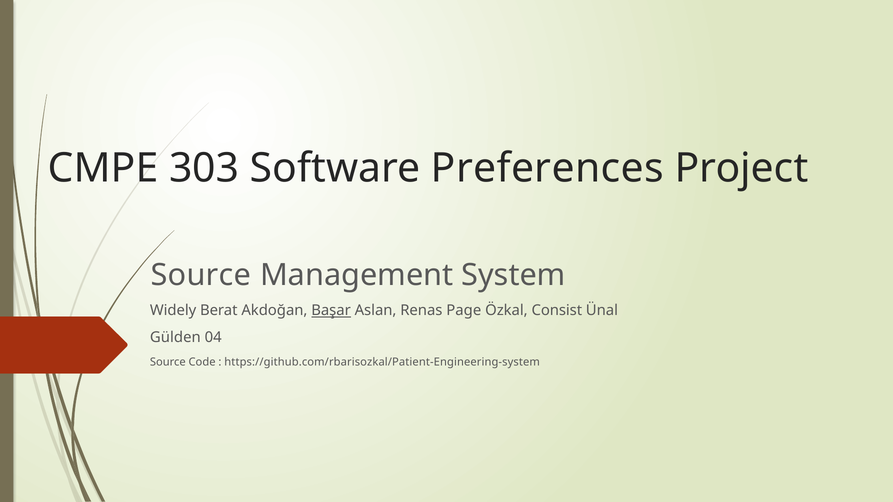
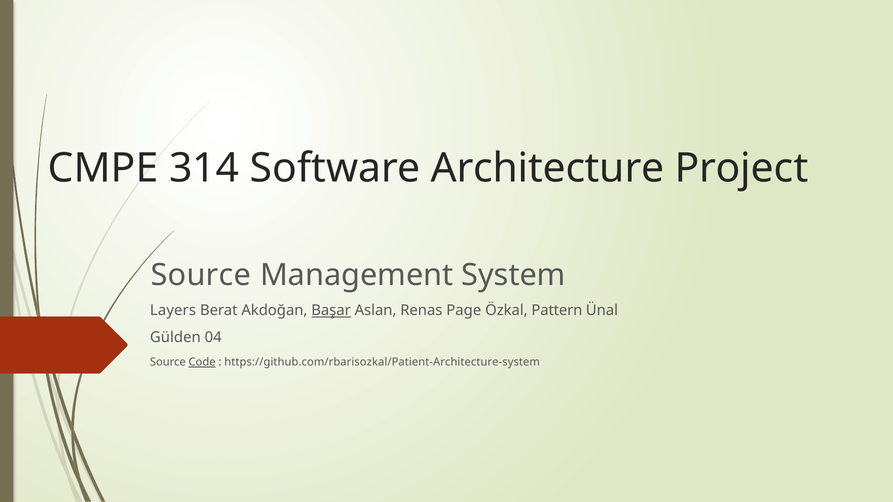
303: 303 -> 314
Preferences: Preferences -> Architecture
Widely: Widely -> Layers
Consist: Consist -> Pattern
Code underline: none -> present
https://github.com/rbarisozkal/Patient-Engineering-system: https://github.com/rbarisozkal/Patient-Engineering-system -> https://github.com/rbarisozkal/Patient-Architecture-system
